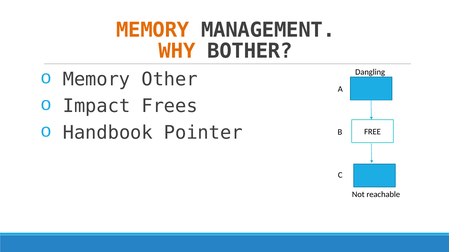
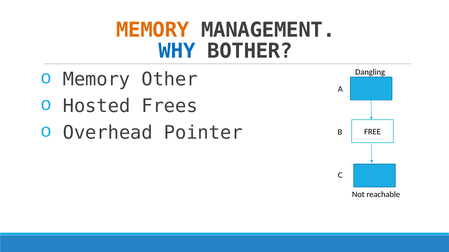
WHY colour: orange -> blue
Impact: Impact -> Hosted
Handbook: Handbook -> Overhead
